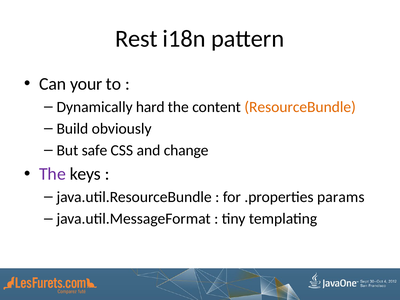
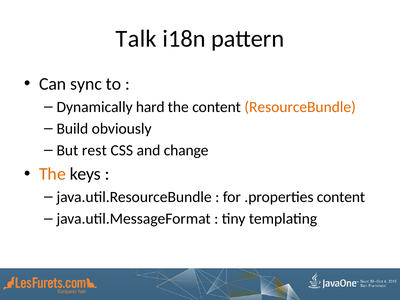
Rest: Rest -> Talk
your: your -> sync
safe: safe -> rest
The at (52, 174) colour: purple -> orange
.properties params: params -> content
